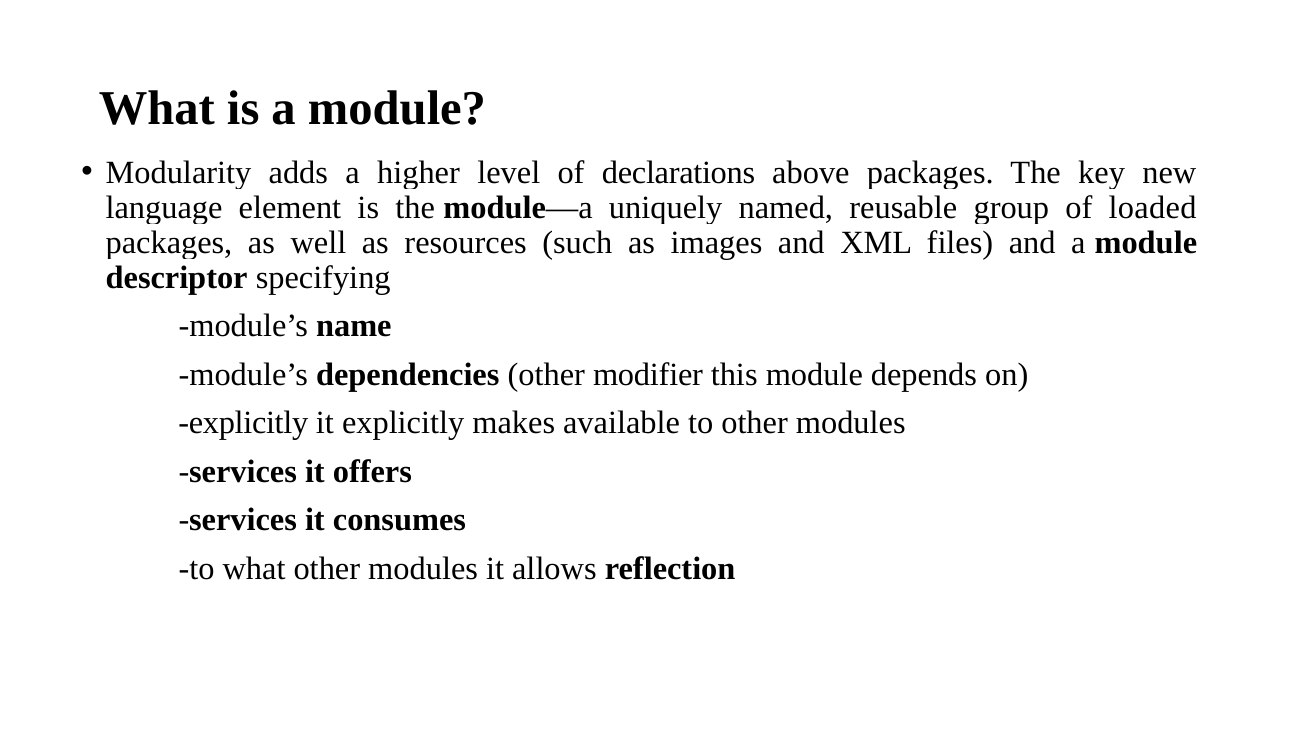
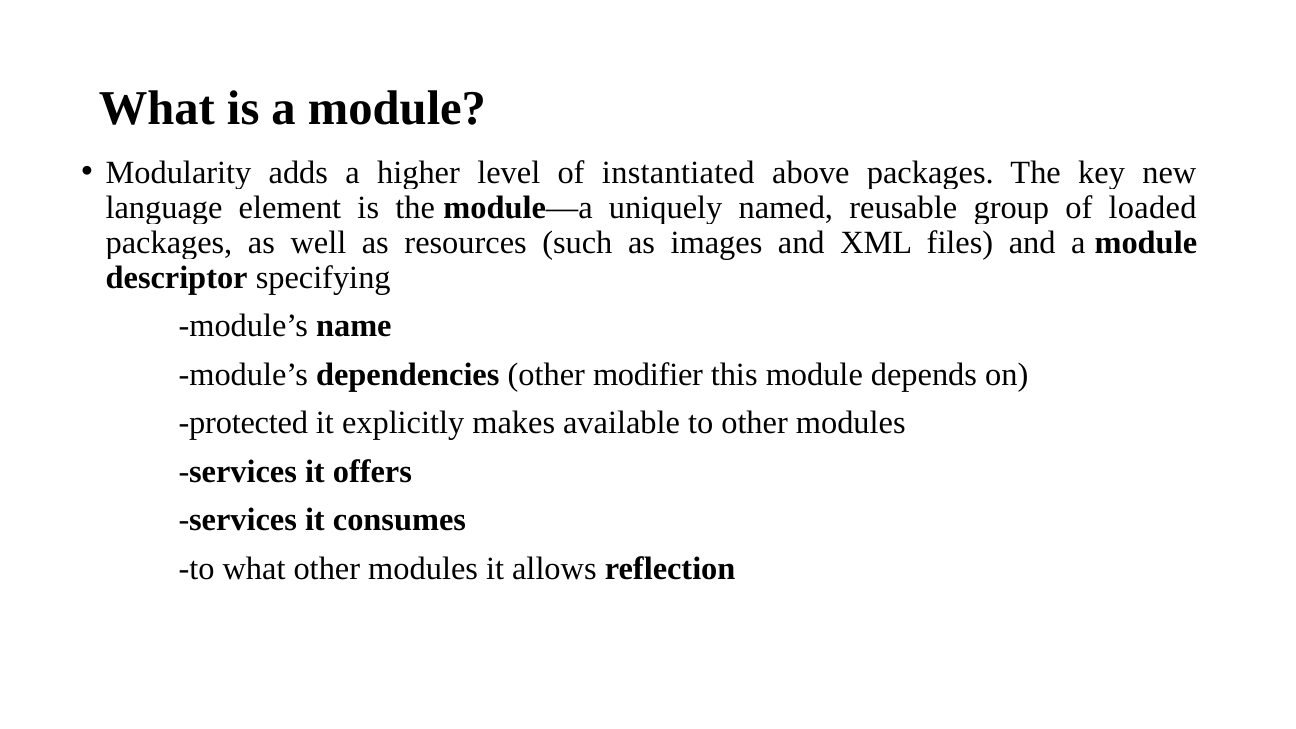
declarations: declarations -> instantiated
explicitly at (243, 423): explicitly -> protected
